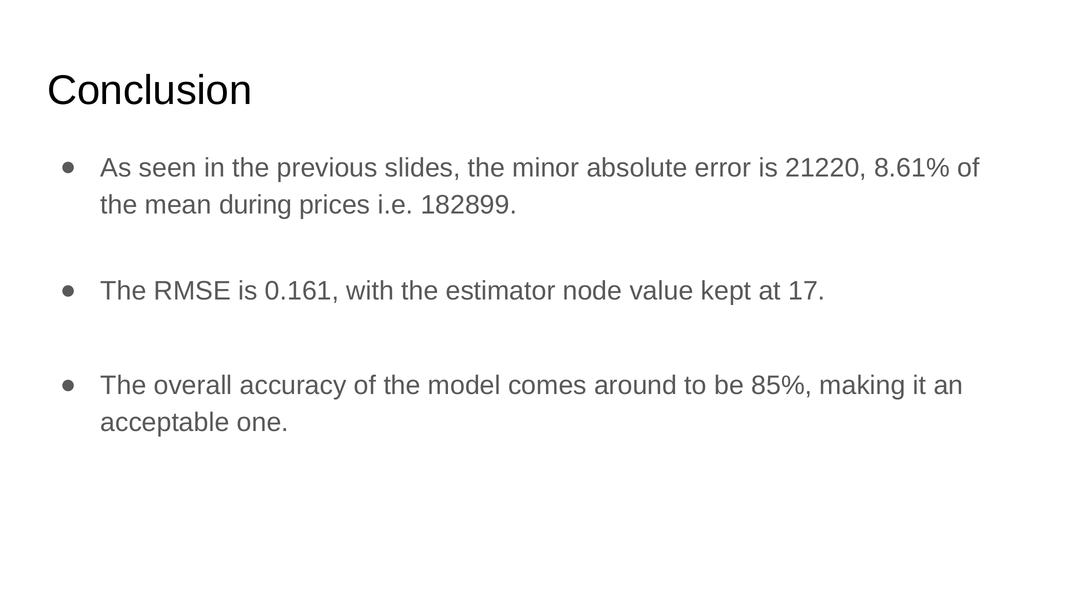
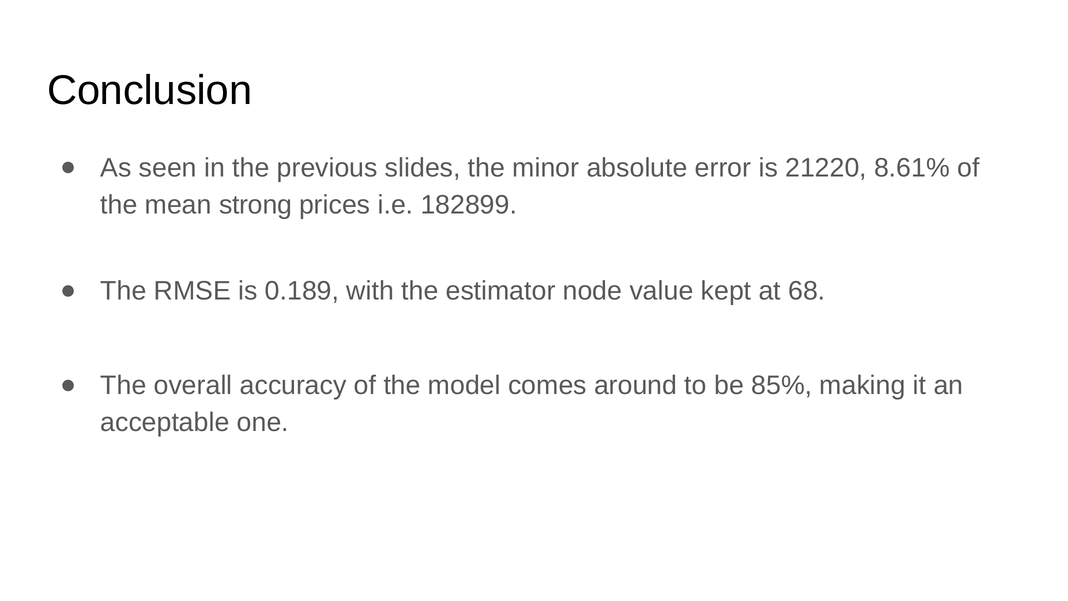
during: during -> strong
0.161: 0.161 -> 0.189
17: 17 -> 68
